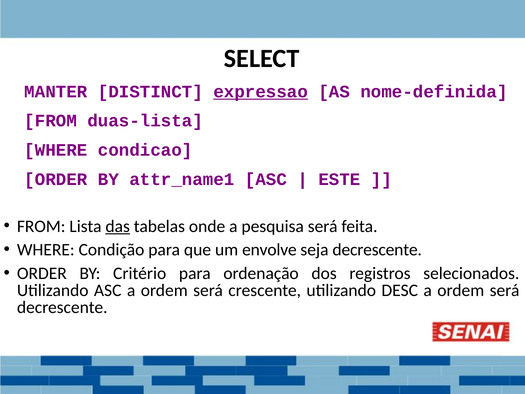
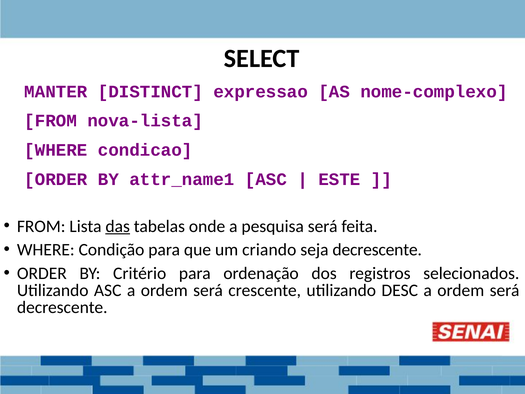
expressao underline: present -> none
nome-definida: nome-definida -> nome-complexo
duas-lista: duas-lista -> nova-lista
envolve: envolve -> criando
